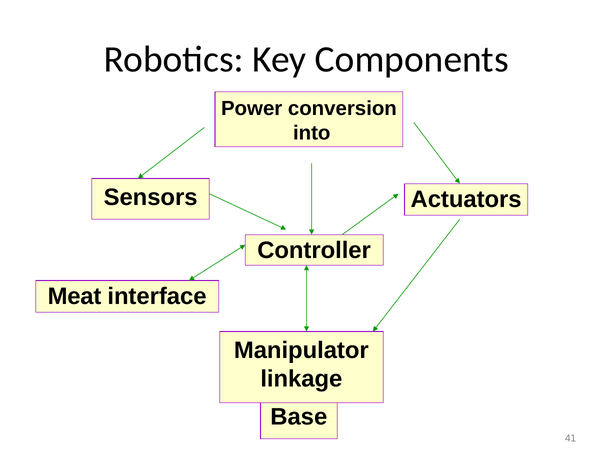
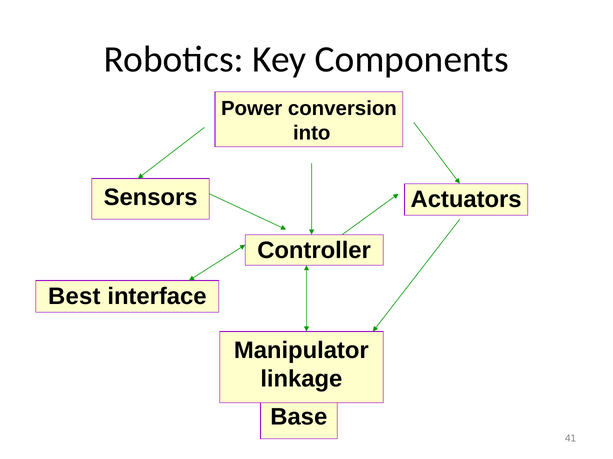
Meat: Meat -> Best
